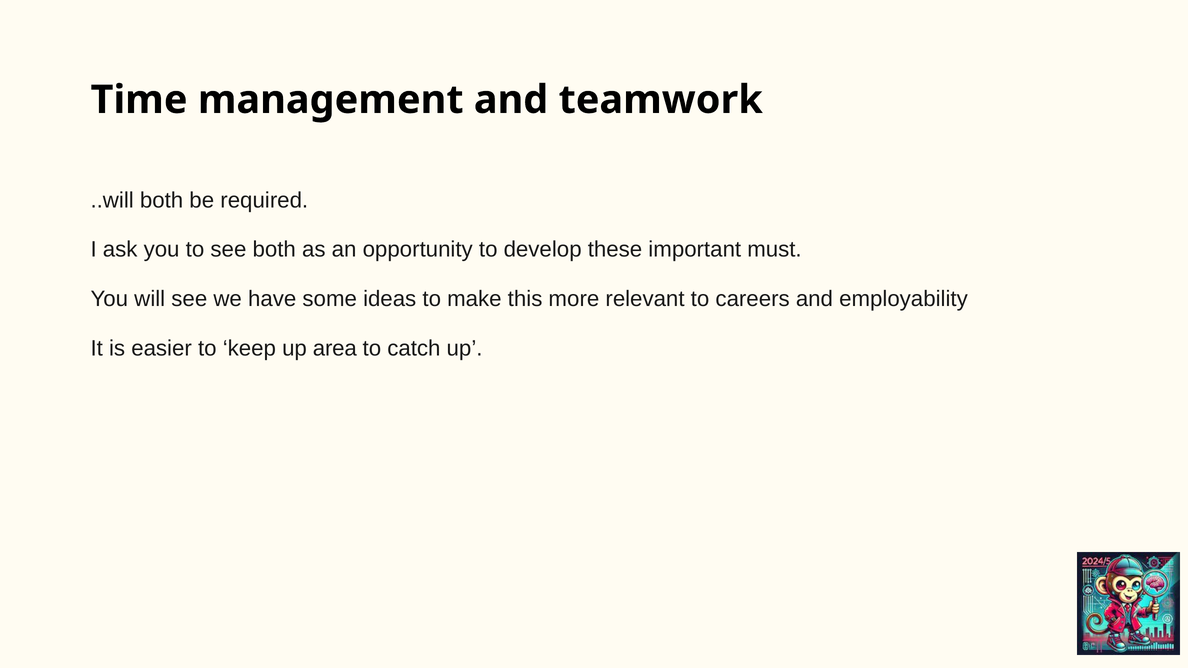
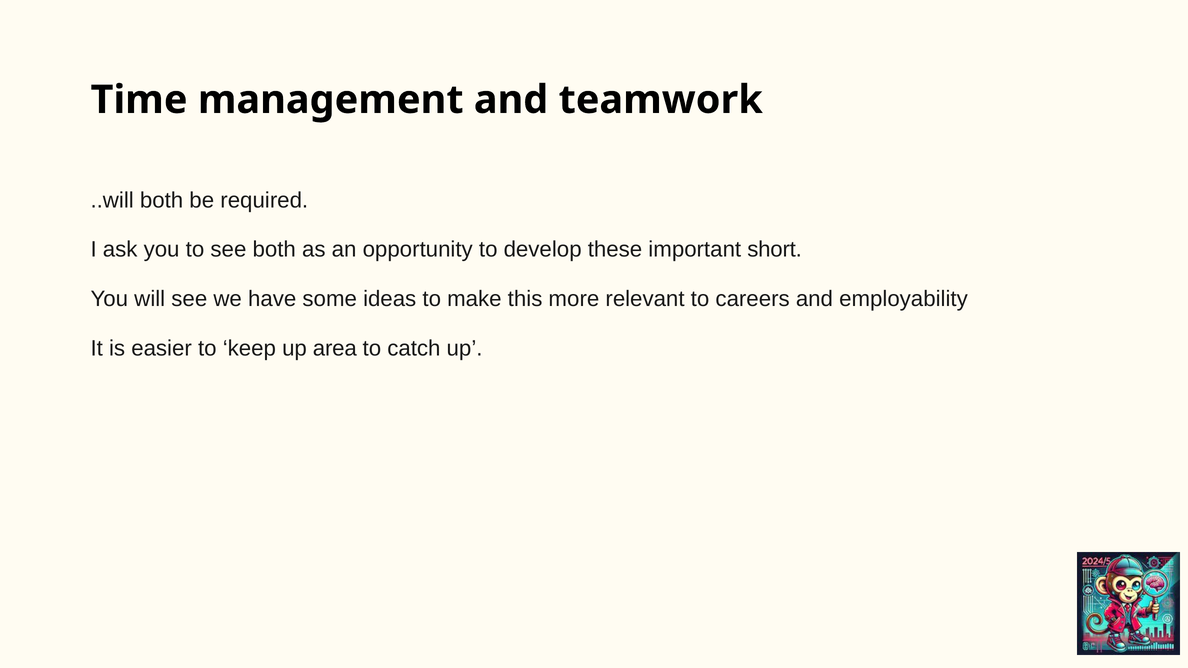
must: must -> short
